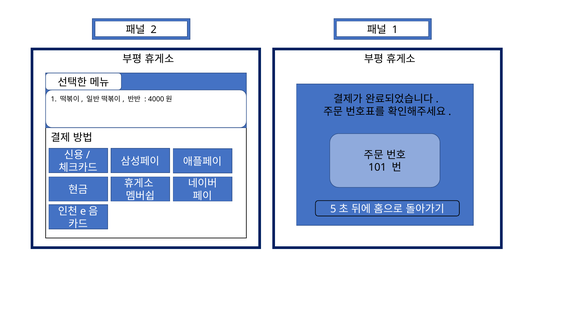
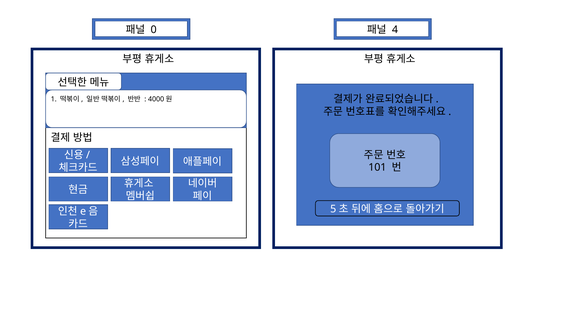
2: 2 -> 0
1 at (395, 30): 1 -> 4
